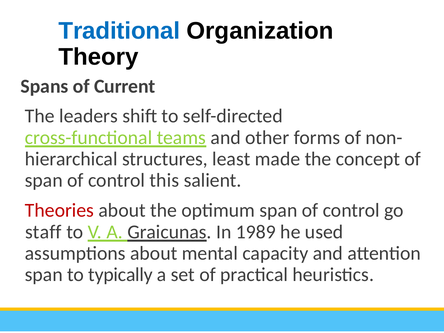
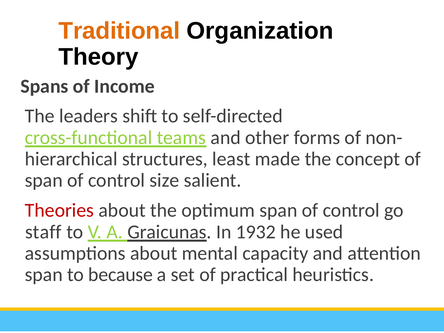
Traditional colour: blue -> orange
Current: Current -> Income
this: this -> size
1989: 1989 -> 1932
typically: typically -> because
